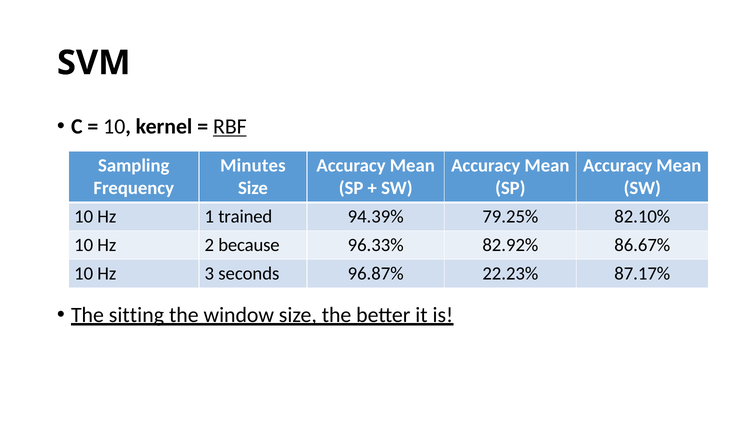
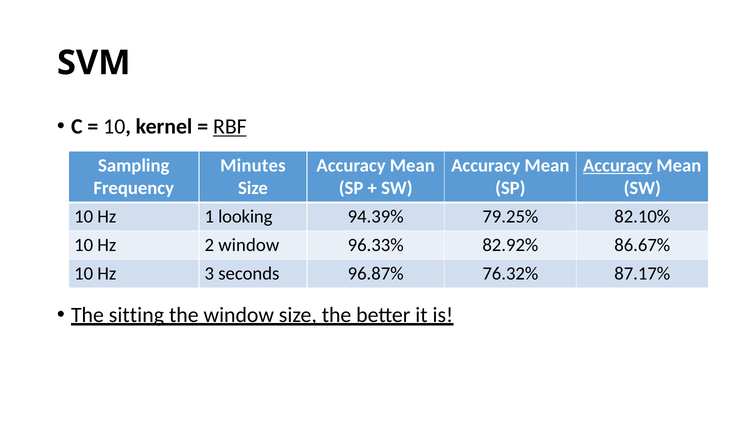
Accuracy at (618, 165) underline: none -> present
trained: trained -> looking
2 because: because -> window
22.23%: 22.23% -> 76.32%
